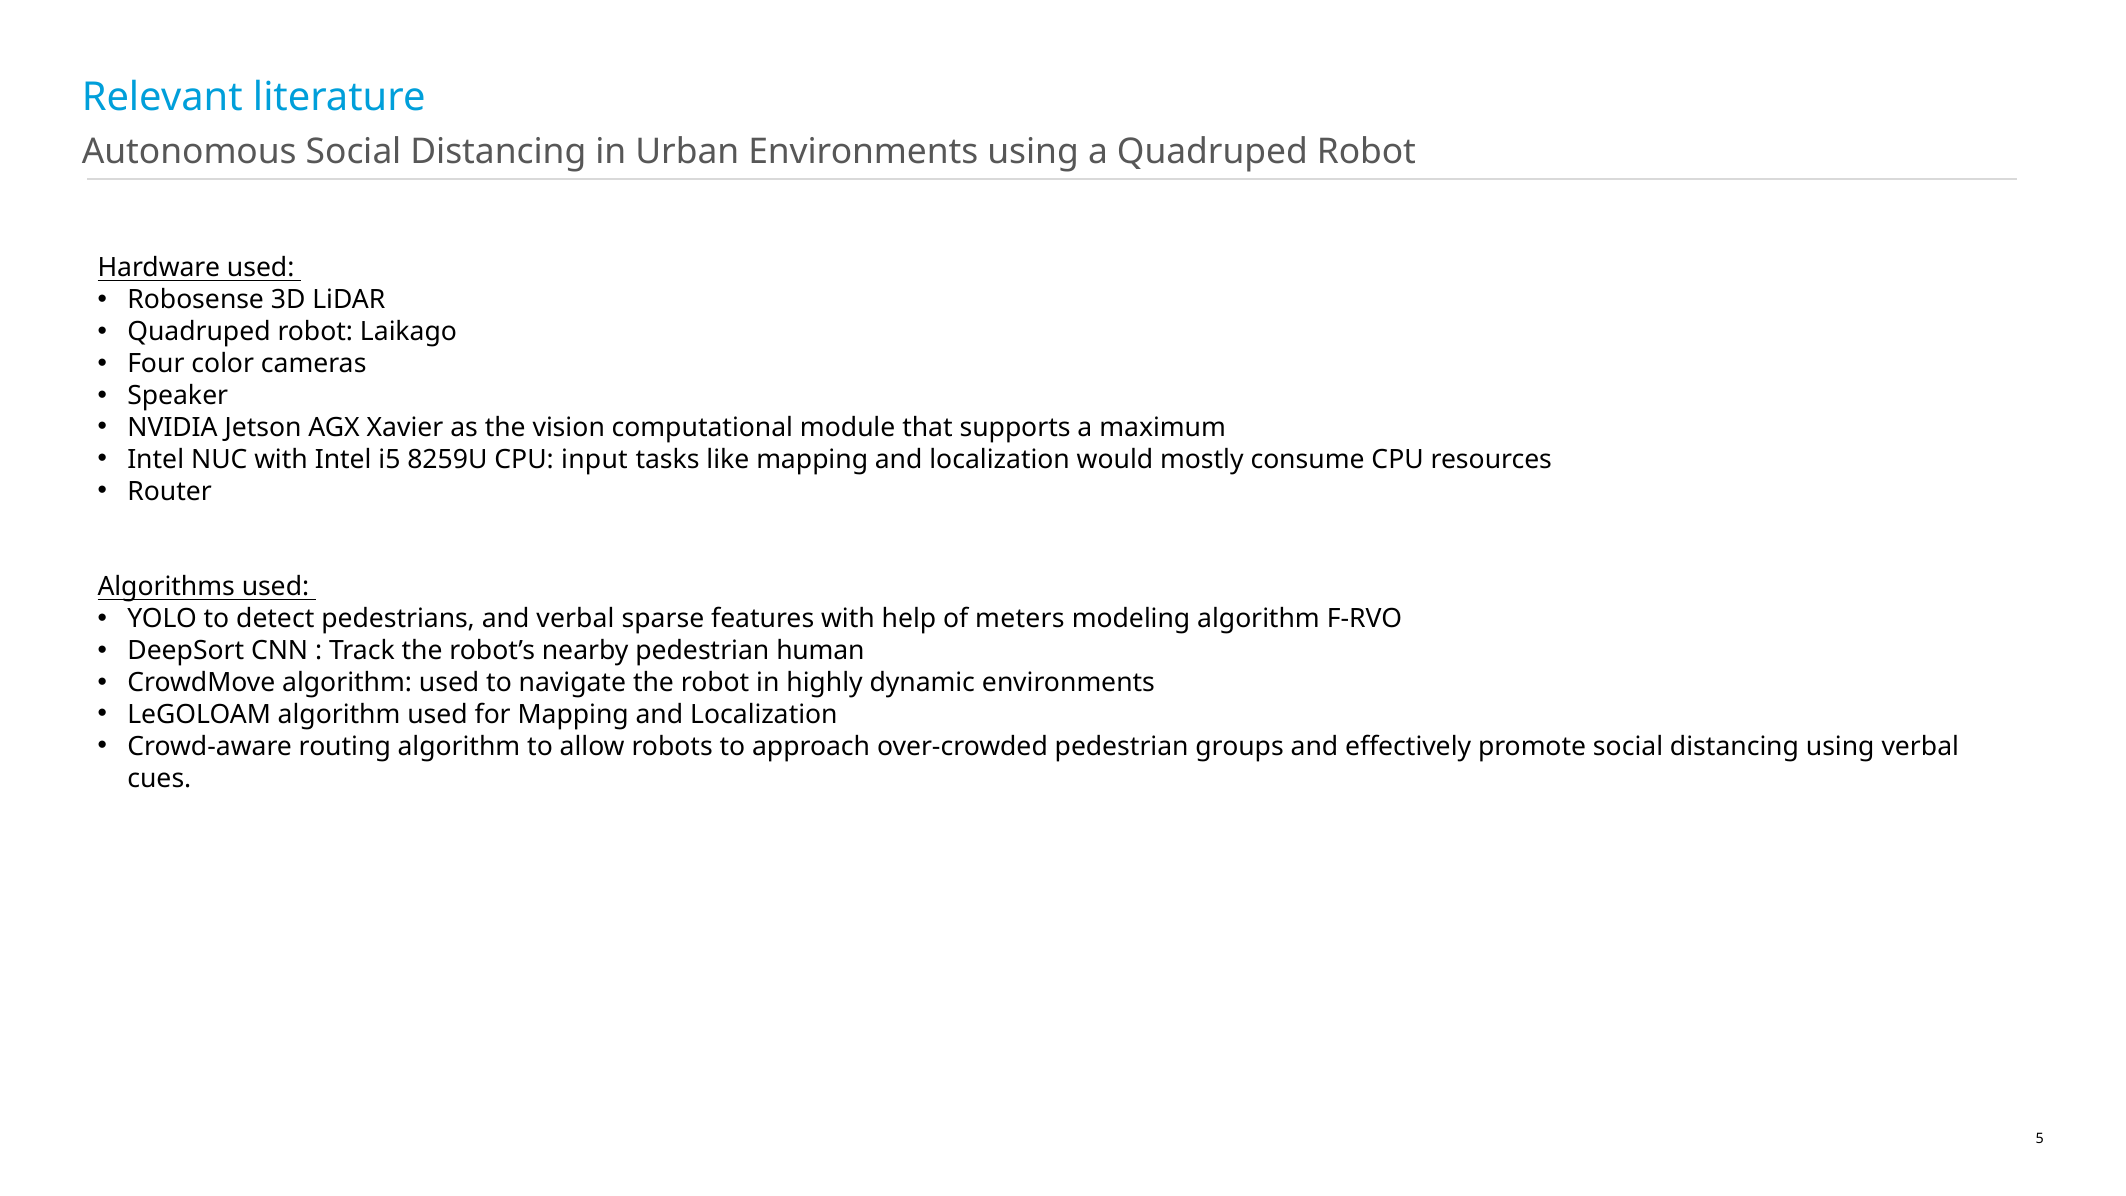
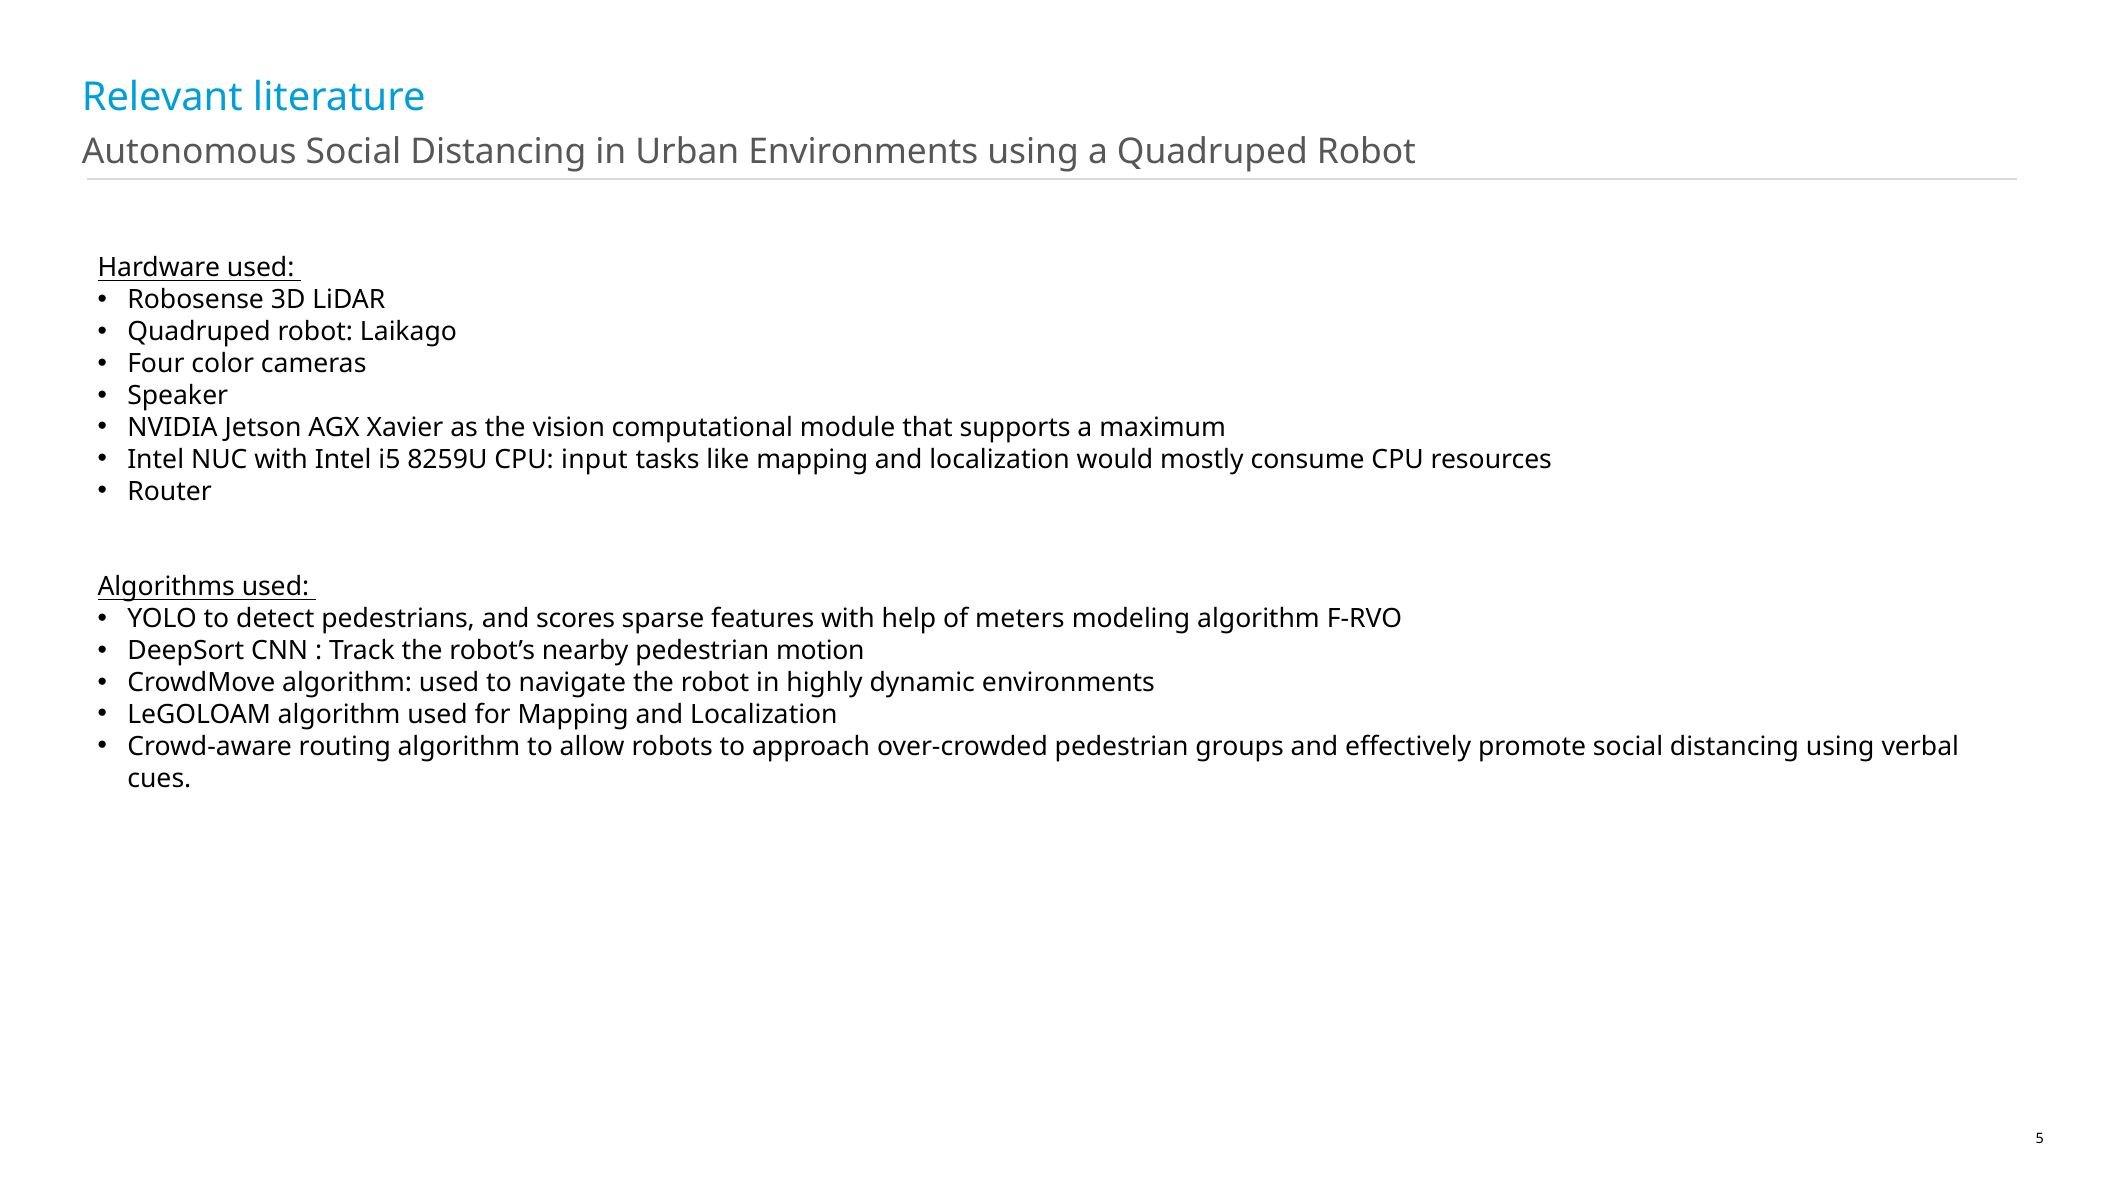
and verbal: verbal -> scores
human: human -> motion
